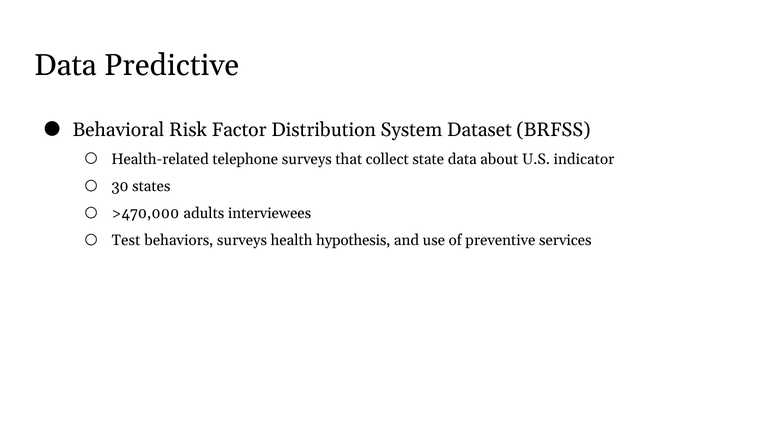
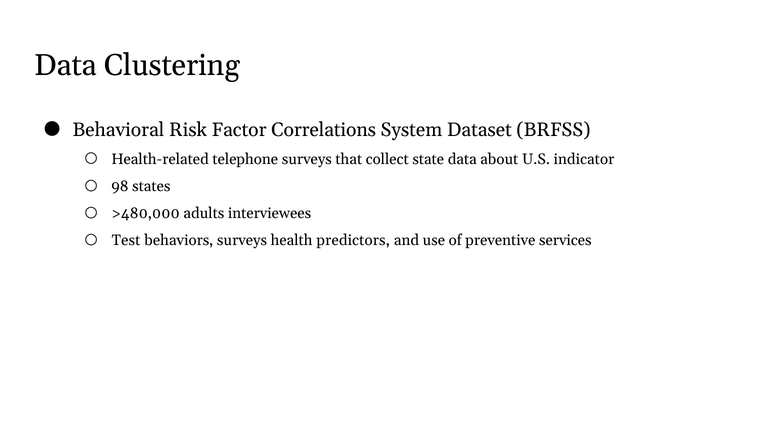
Predictive: Predictive -> Clustering
Distribution: Distribution -> Correlations
30: 30 -> 98
>470,000: >470,000 -> >480,000
hypothesis: hypothesis -> predictors
